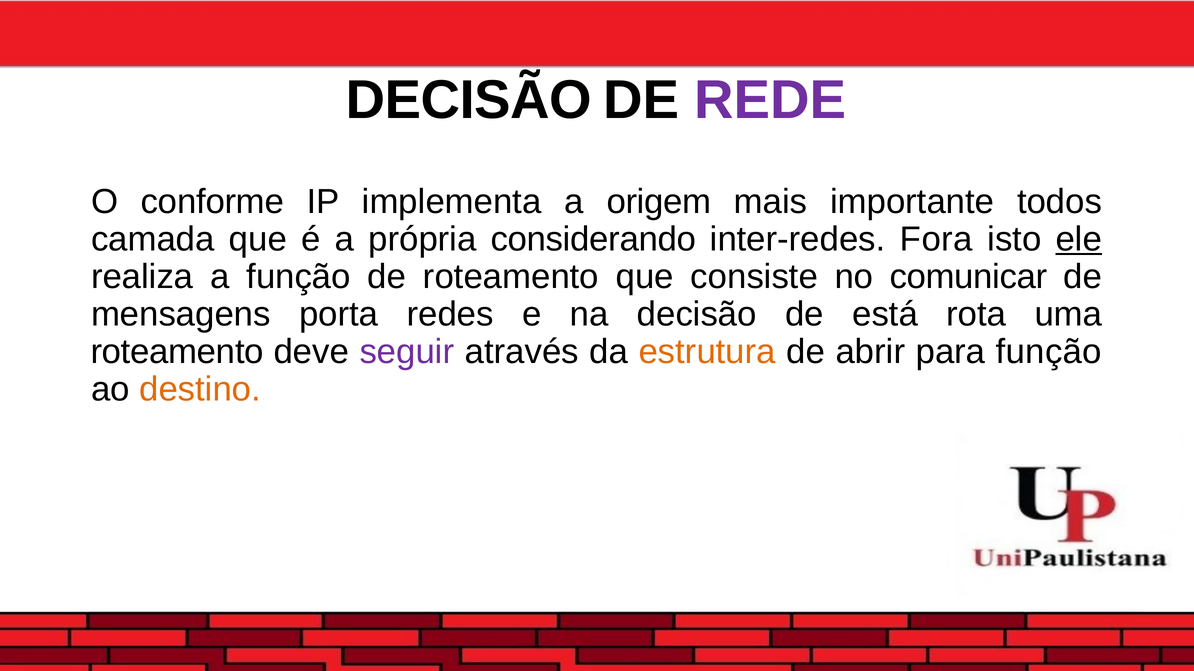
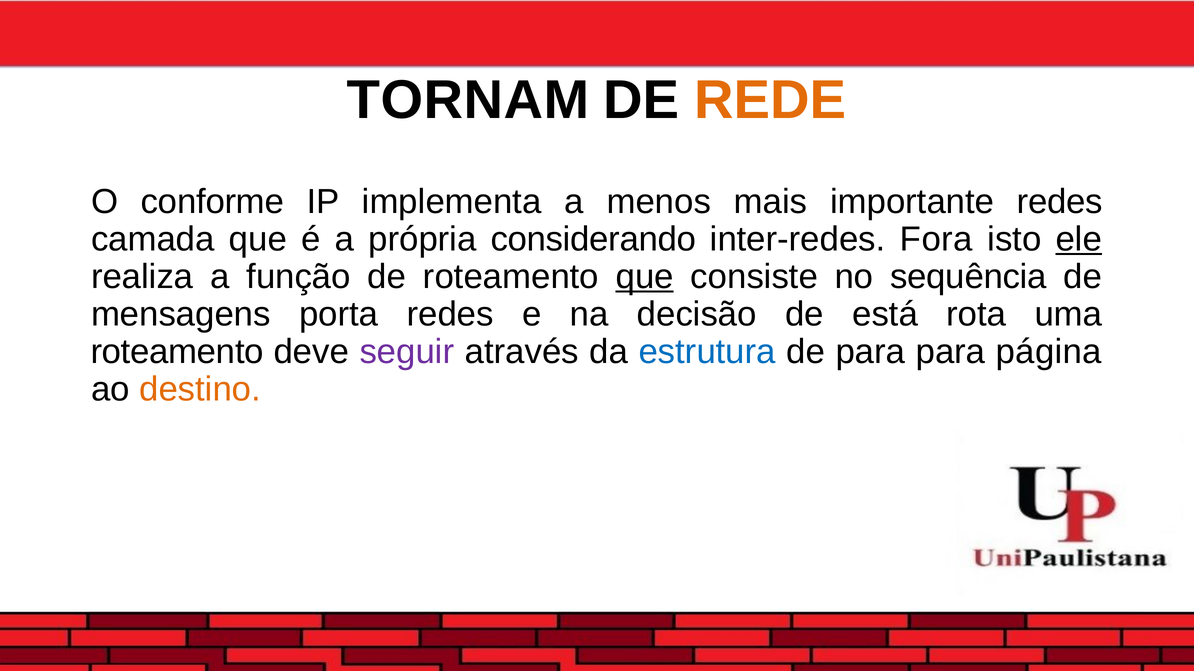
DECISÃO at (469, 100): DECISÃO -> TORNAM
REDE colour: purple -> orange
origem: origem -> menos
importante todos: todos -> redes
que at (645, 277) underline: none -> present
comunicar: comunicar -> sequência
estrutura colour: orange -> blue
de abrir: abrir -> para
para função: função -> página
